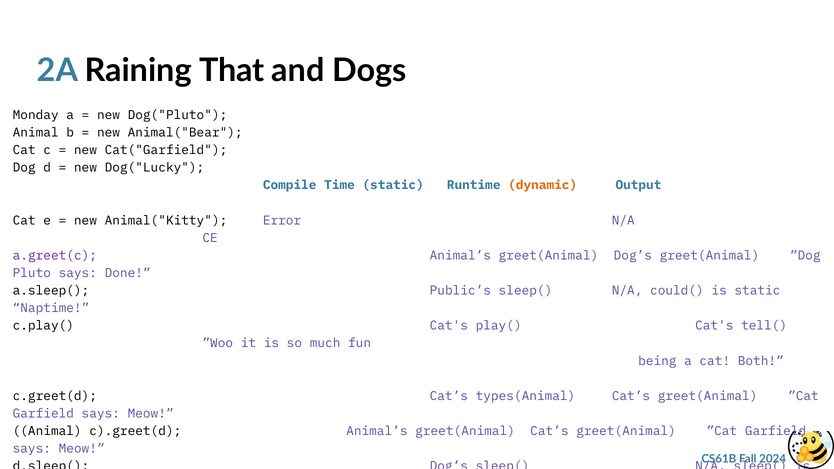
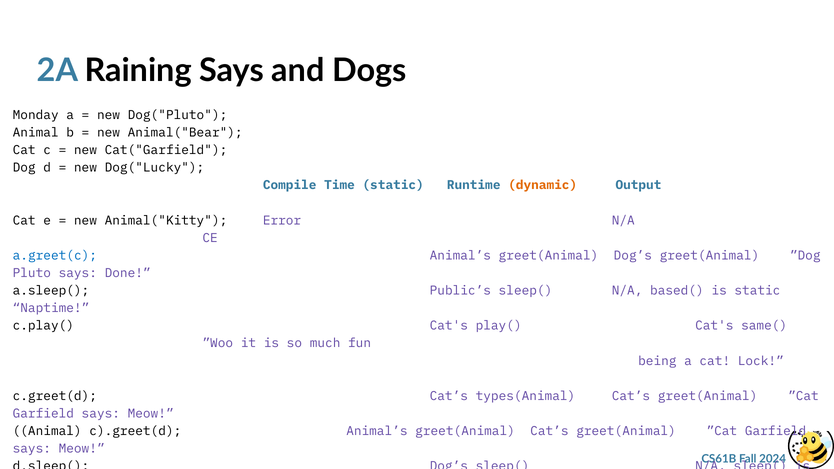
Raining That: That -> Says
a.greet(c colour: purple -> blue
could(: could( -> based(
tell(: tell( -> same(
Both: Both -> Lock
